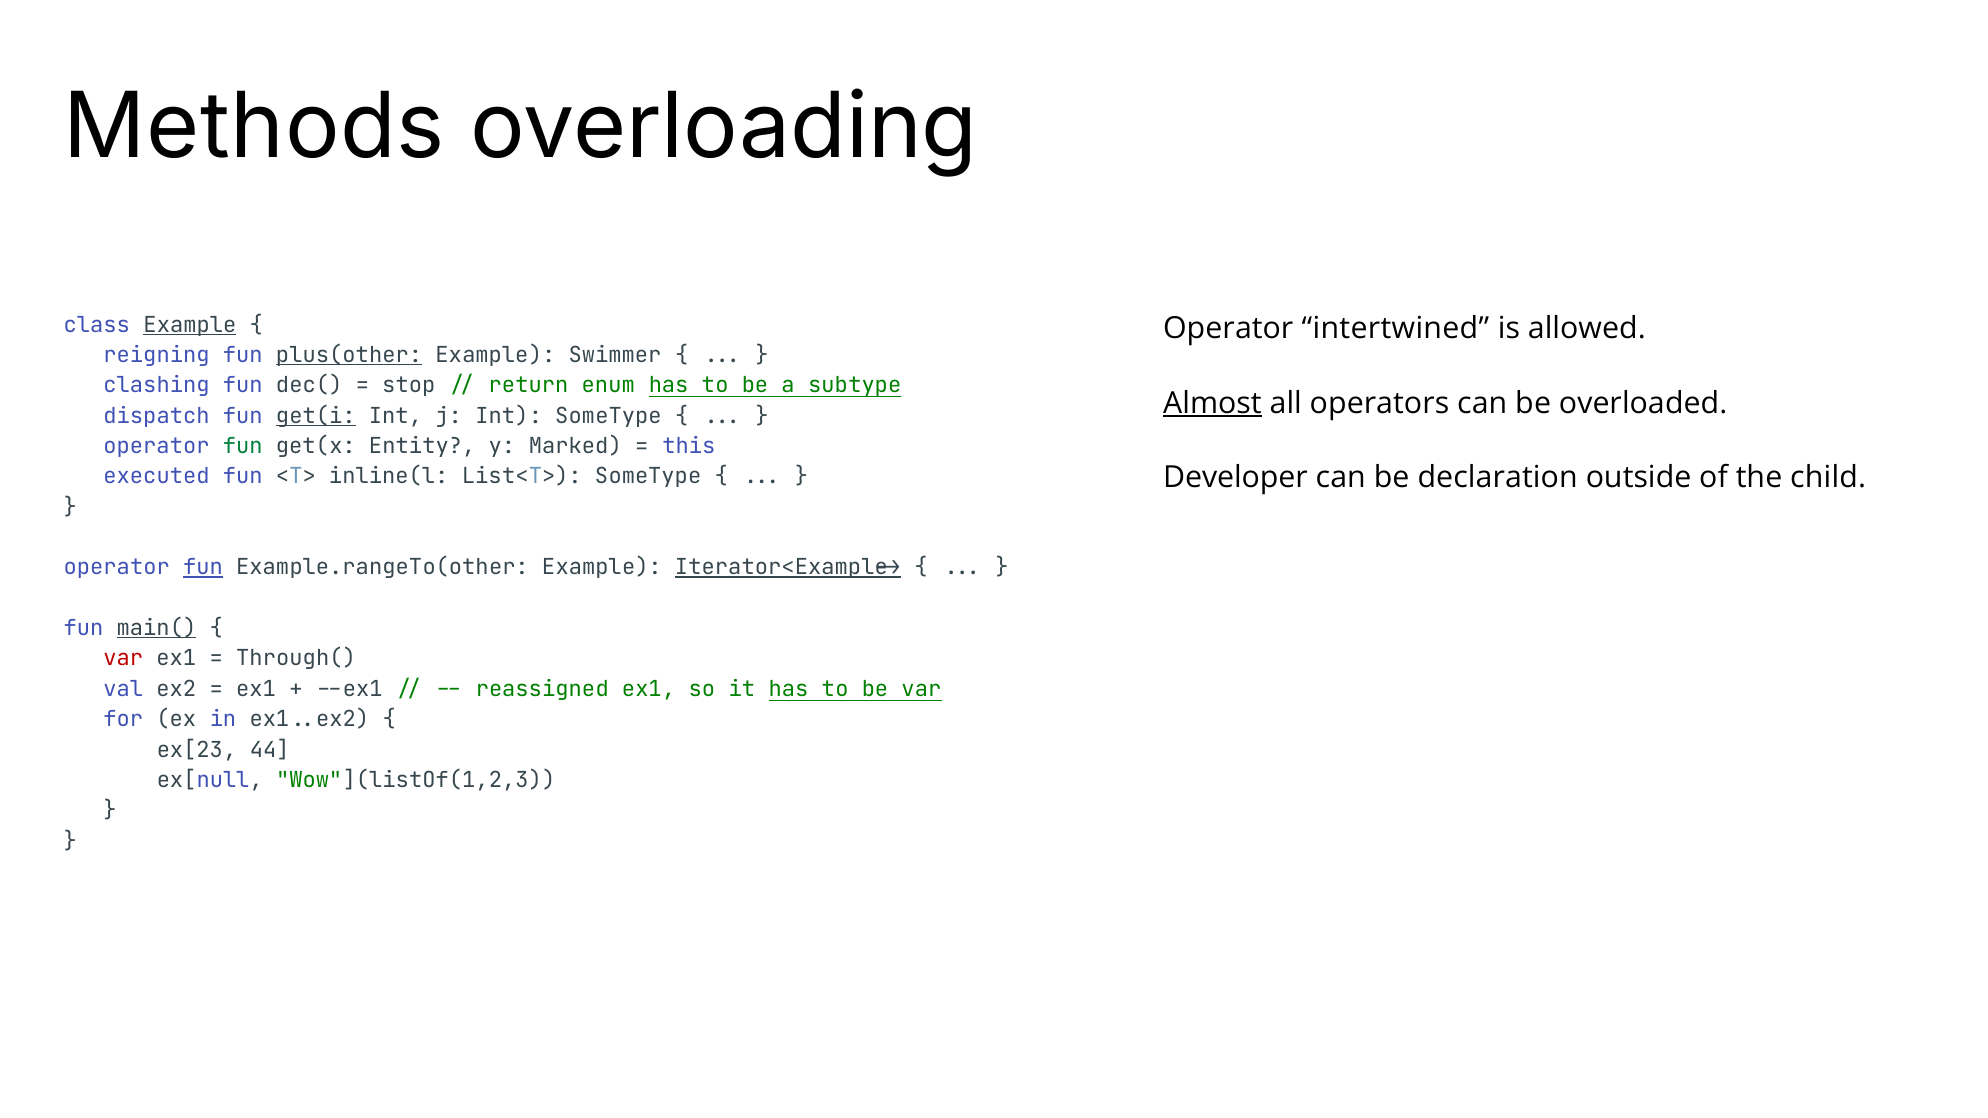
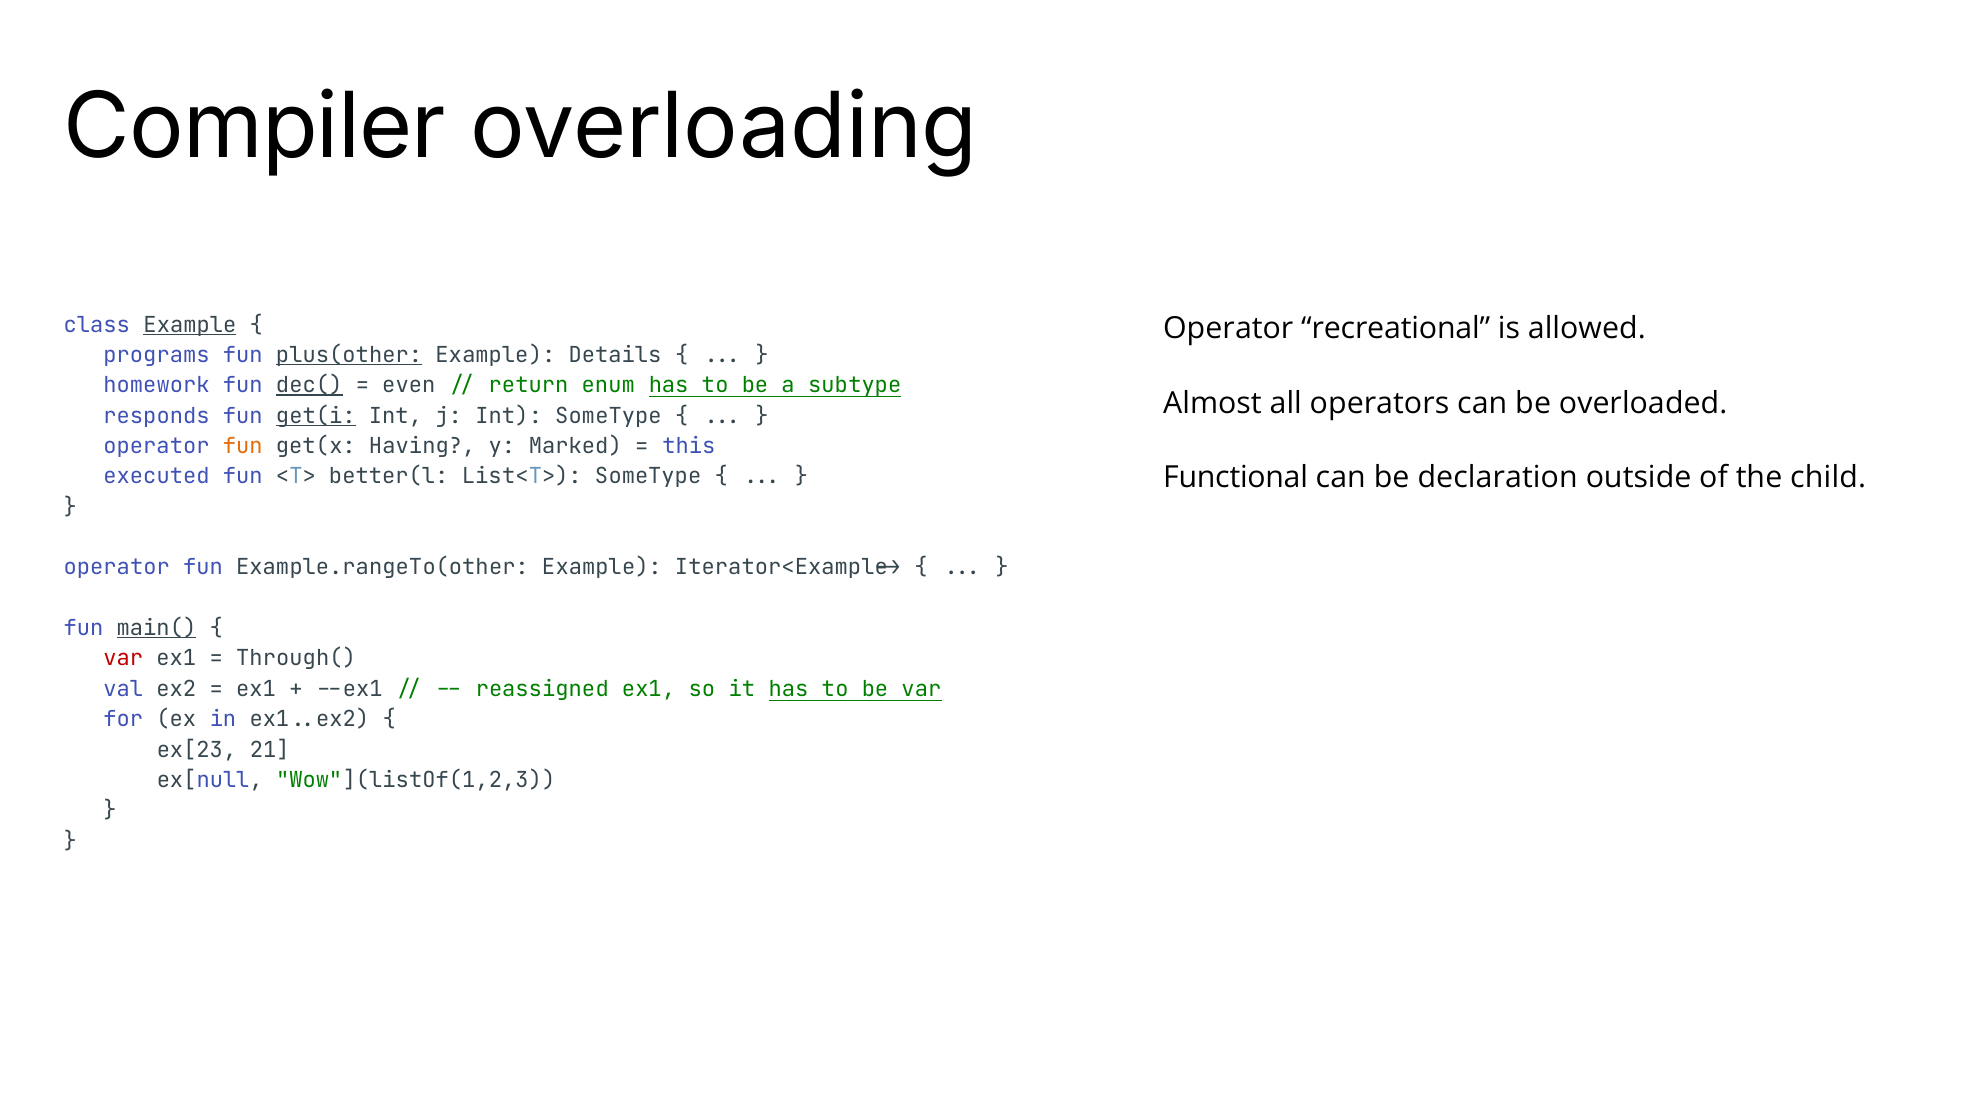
Methods: Methods -> Compiler
intertwined: intertwined -> recreational
reigning: reigning -> programs
Swimmer: Swimmer -> Details
clashing: clashing -> homework
dec( underline: none -> present
stop: stop -> even
Almost underline: present -> none
dispatch: dispatch -> responds
fun at (243, 446) colour: green -> orange
Entity: Entity -> Having
Developer: Developer -> Functional
inline(l: inline(l -> better(l
fun at (203, 568) underline: present -> none
Iterator<Example> underline: present -> none
44: 44 -> 21
